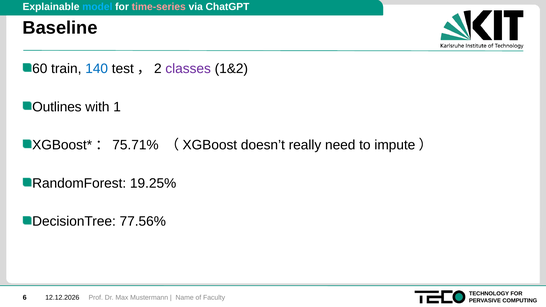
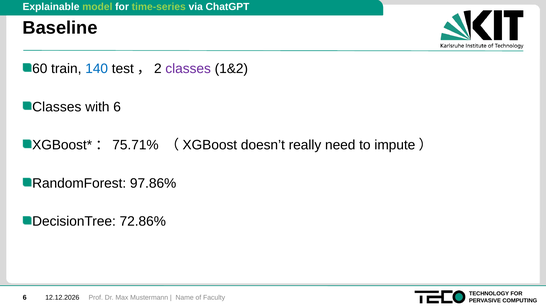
model colour: light blue -> light green
time-series colour: pink -> light green
Outlines at (57, 107): Outlines -> Classes
with 1: 1 -> 6
19.25%: 19.25% -> 97.86%
77.56%: 77.56% -> 72.86%
